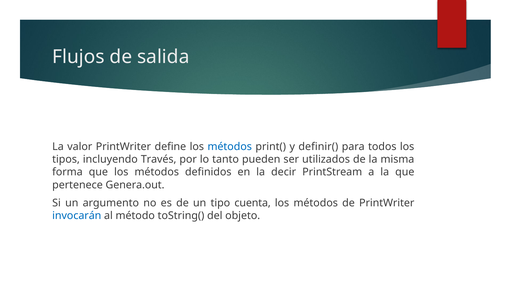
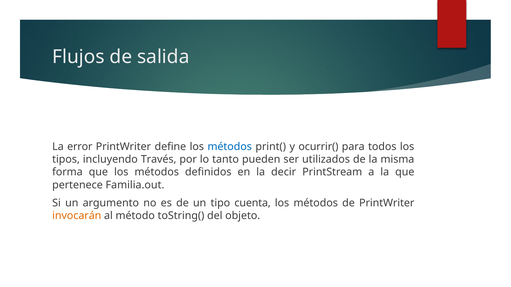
valor: valor -> error
definir(: definir( -> ocurrir(
Genera.out: Genera.out -> Familia.out
invocarán colour: blue -> orange
